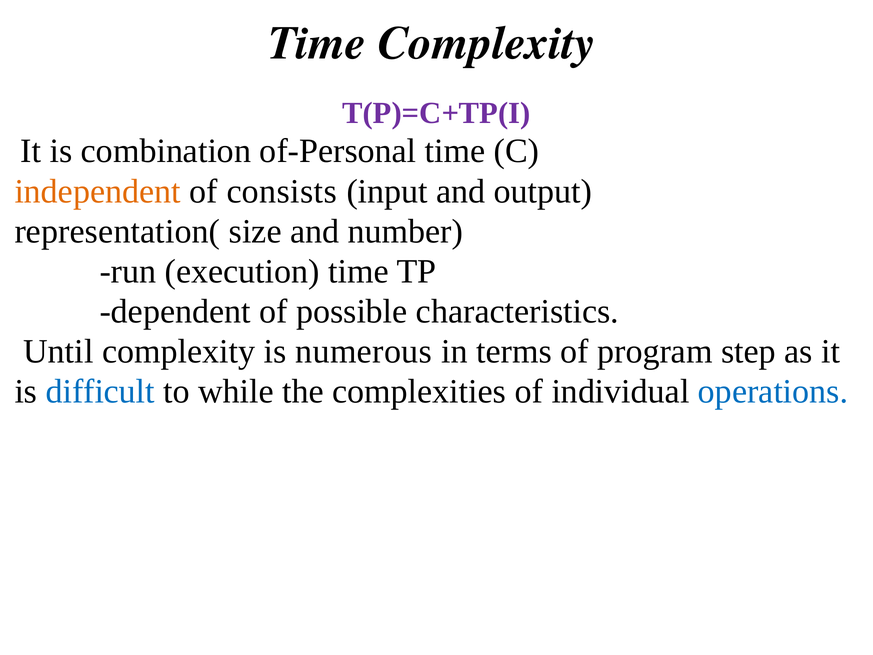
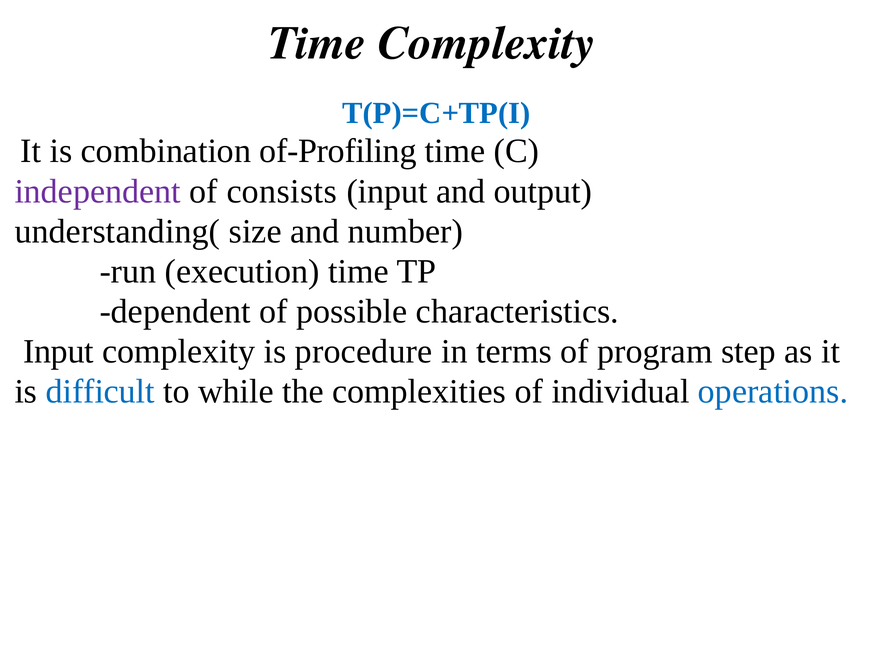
T(P)=C+TP(I colour: purple -> blue
of-Personal: of-Personal -> of-Profiling
independent colour: orange -> purple
representation(: representation( -> understanding(
Until at (58, 352): Until -> Input
numerous: numerous -> procedure
